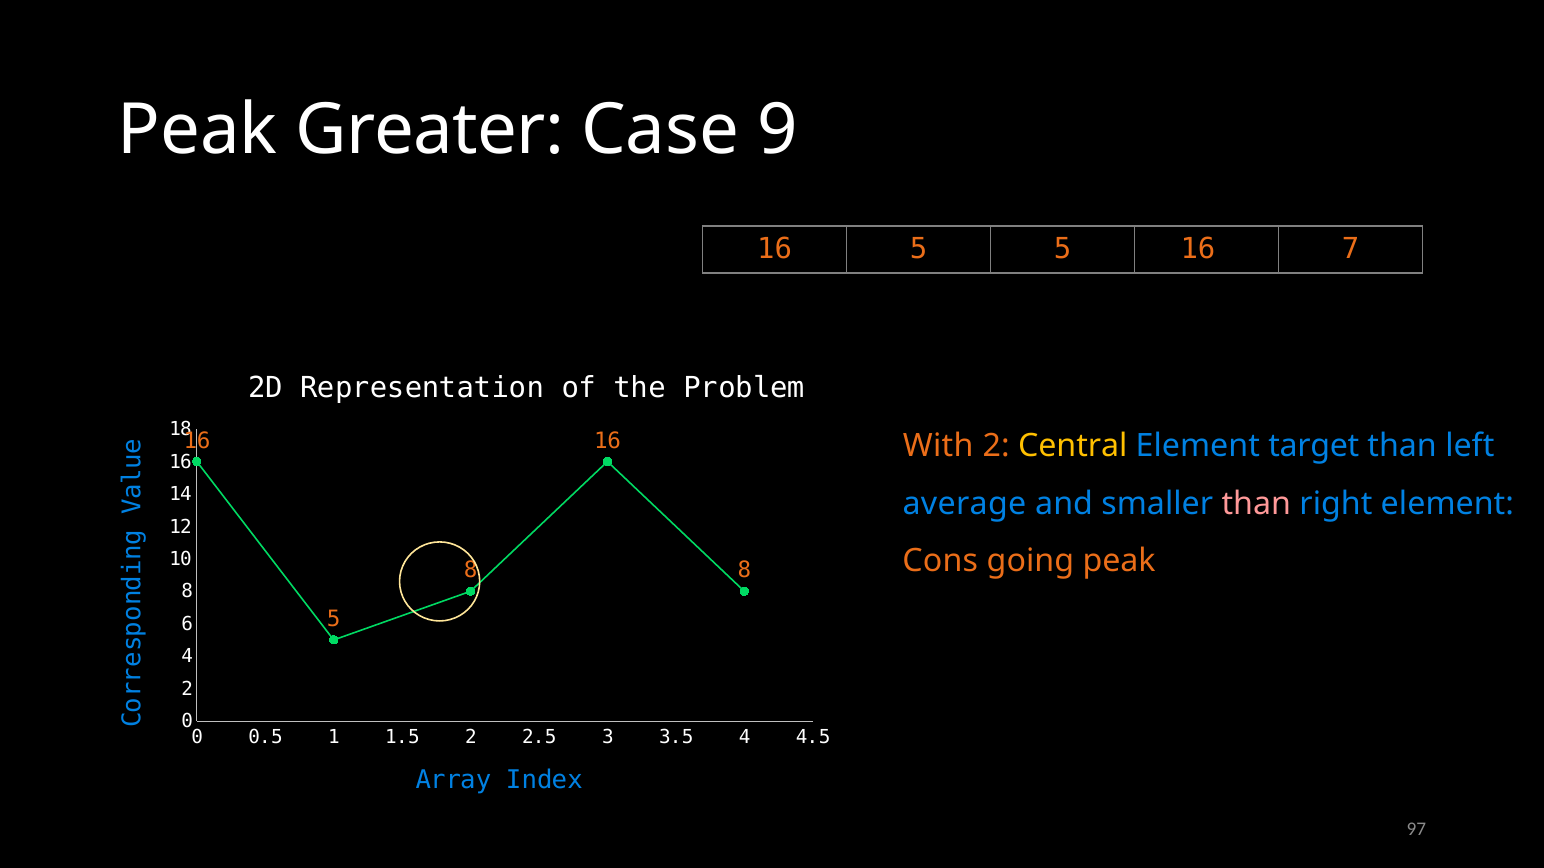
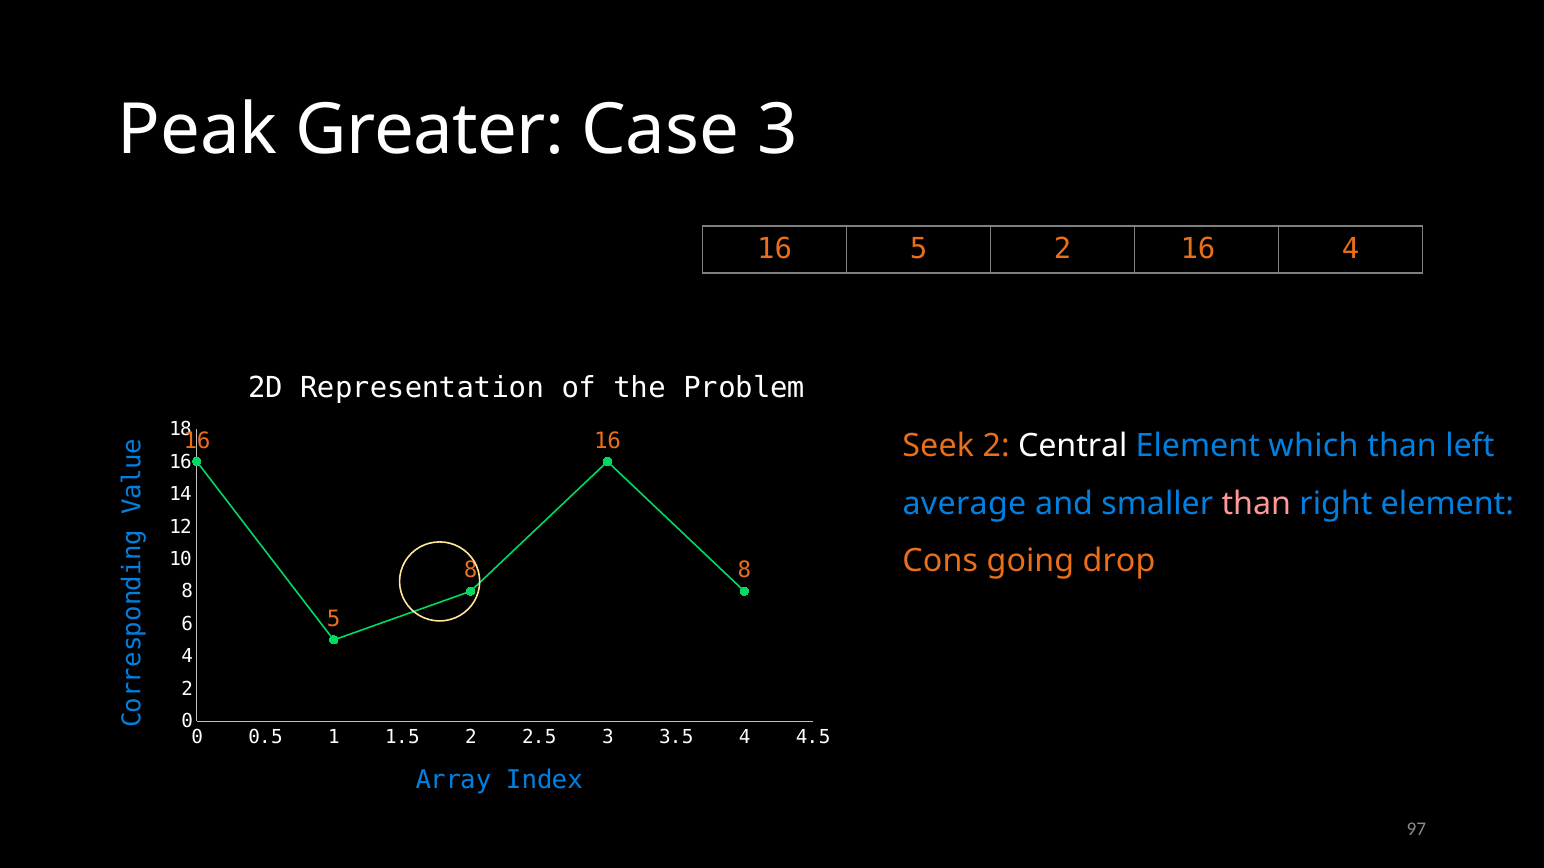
Case 9: 9 -> 3
5 5: 5 -> 2
16 7: 7 -> 4
With: With -> Seek
Central colour: yellow -> white
target: target -> which
going peak: peak -> drop
